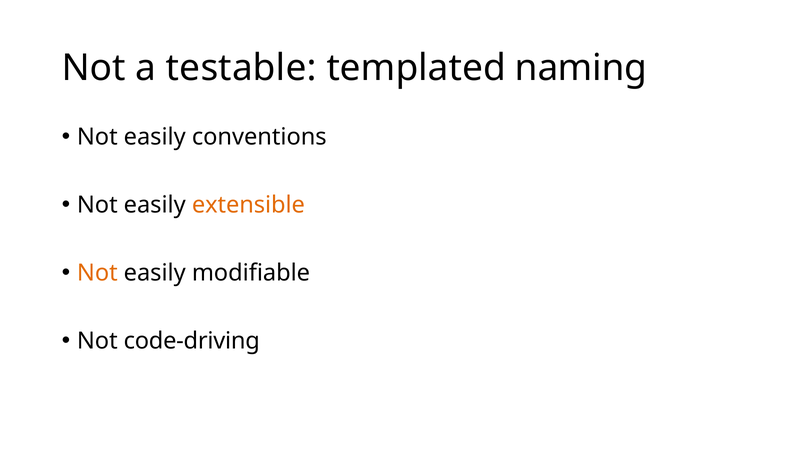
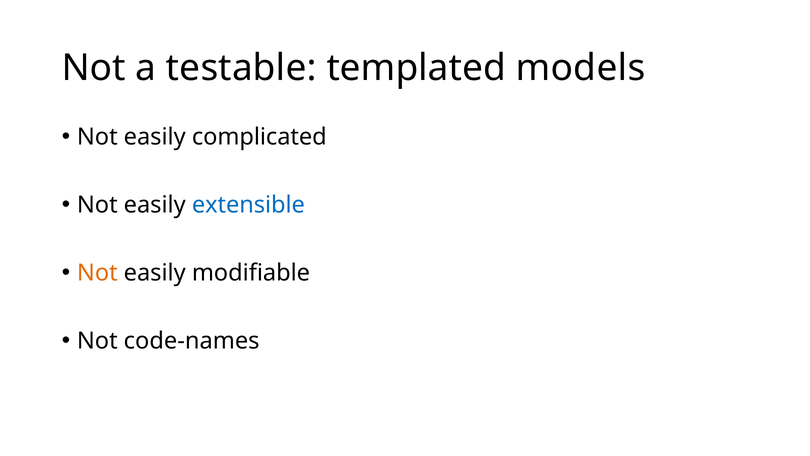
naming: naming -> models
conventions: conventions -> complicated
extensible colour: orange -> blue
code-driving: code-driving -> code-names
